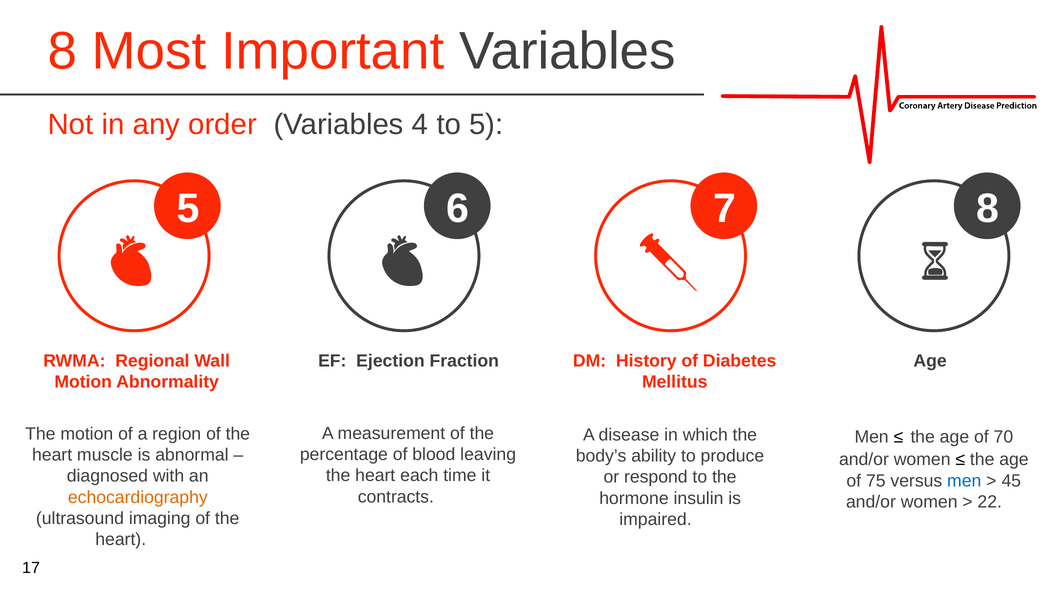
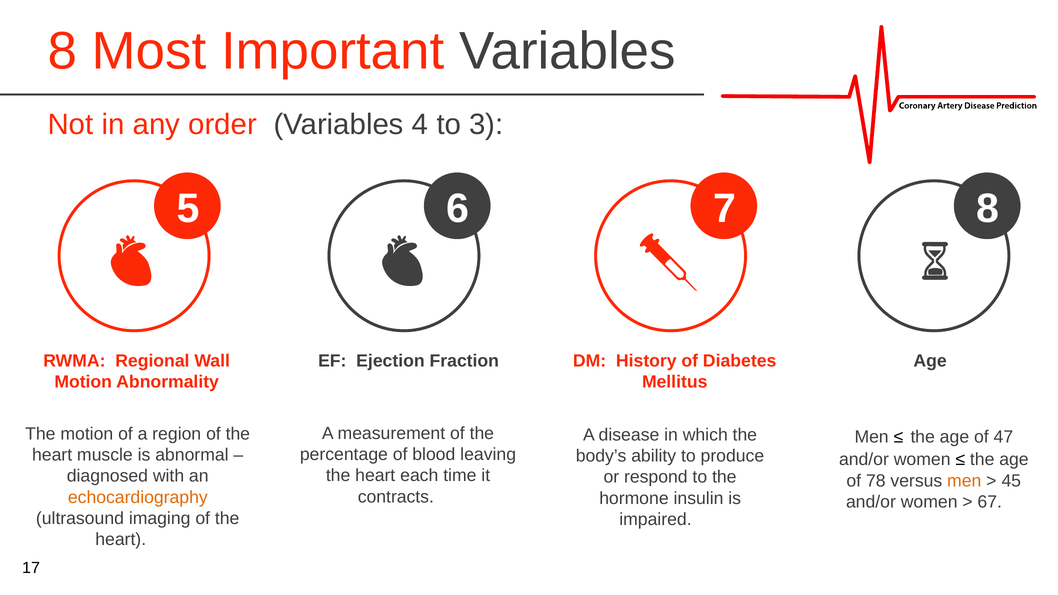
to 5: 5 -> 3
70: 70 -> 47
75: 75 -> 78
men at (964, 481) colour: blue -> orange
22: 22 -> 67
